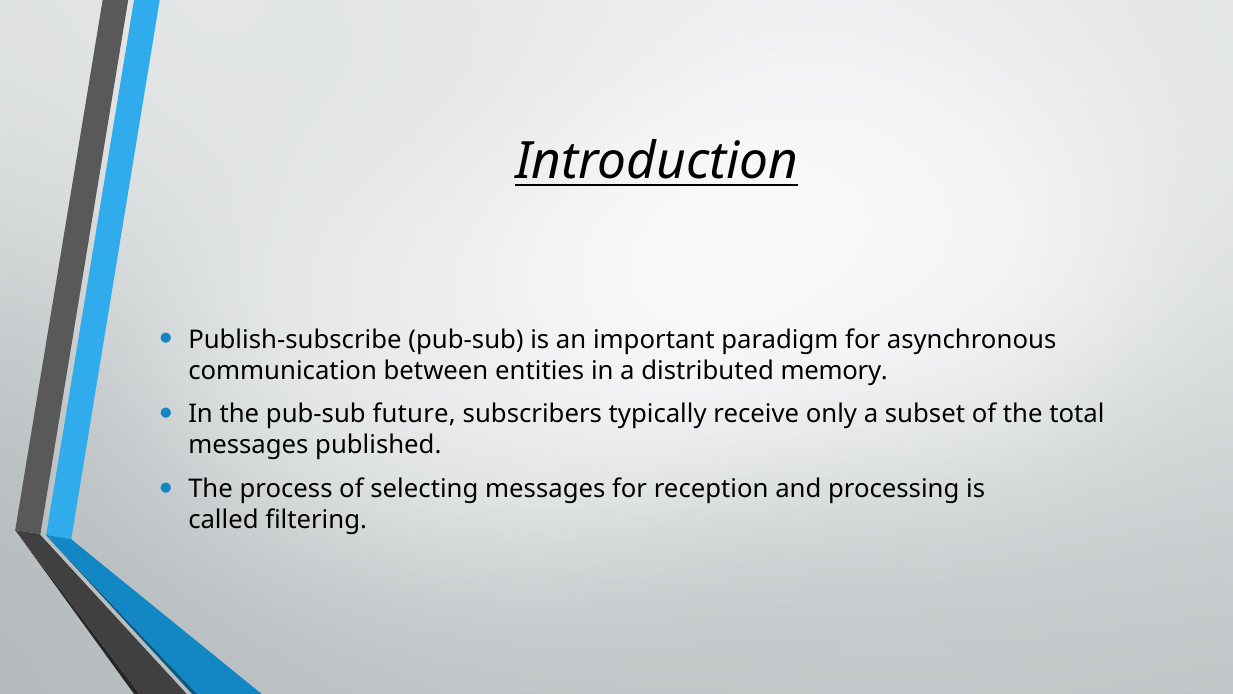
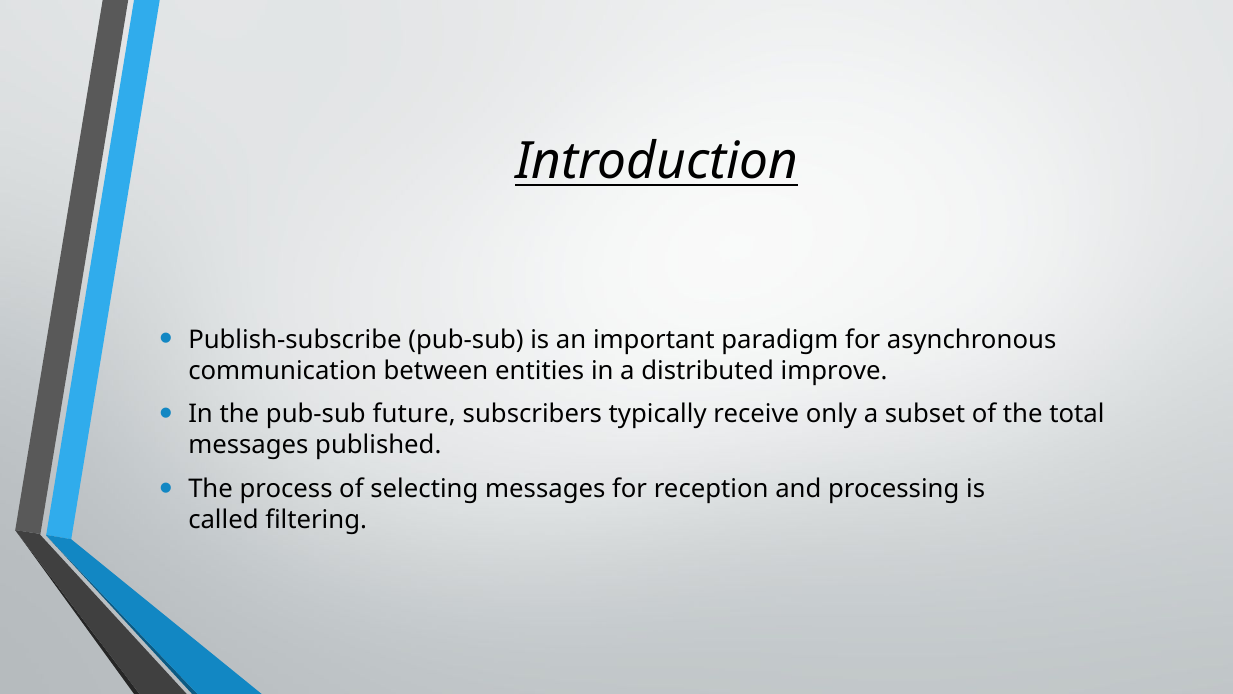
memory: memory -> improve
